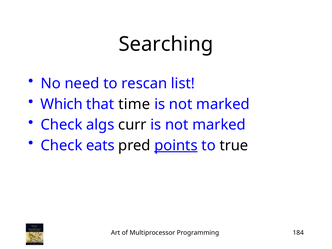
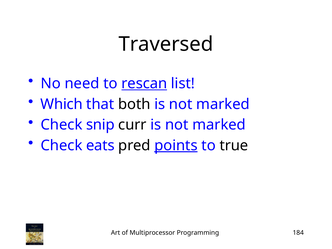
Searching: Searching -> Traversed
rescan underline: none -> present
time: time -> both
algs: algs -> snip
